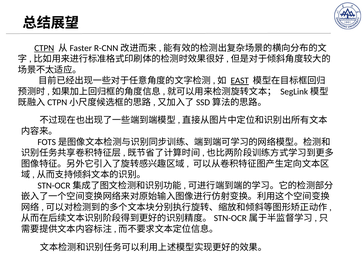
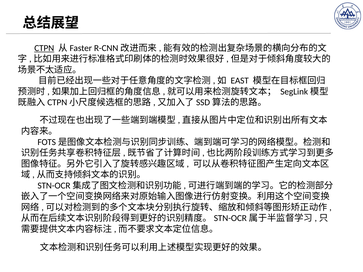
EAST underline: present -> none
